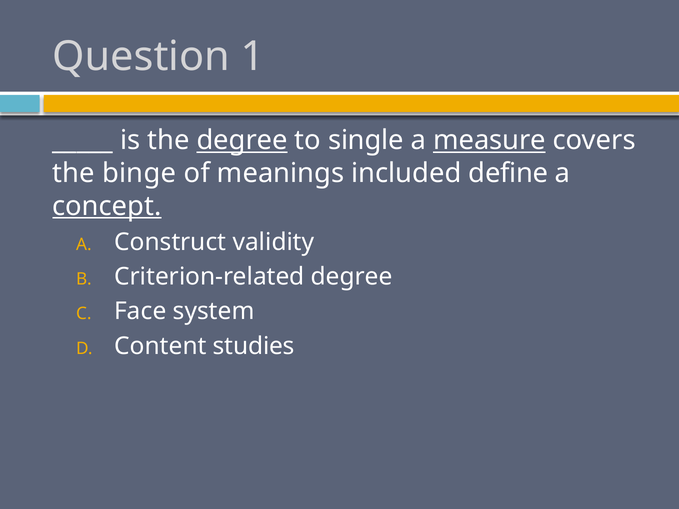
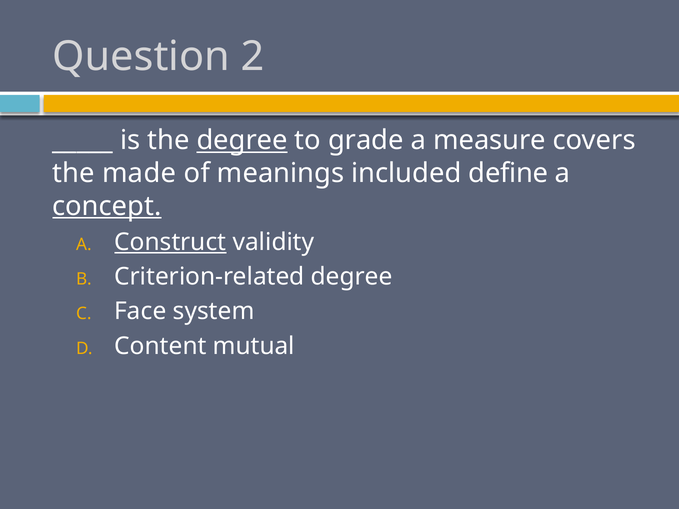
1: 1 -> 2
single: single -> grade
measure underline: present -> none
binge: binge -> made
Construct underline: none -> present
studies: studies -> mutual
